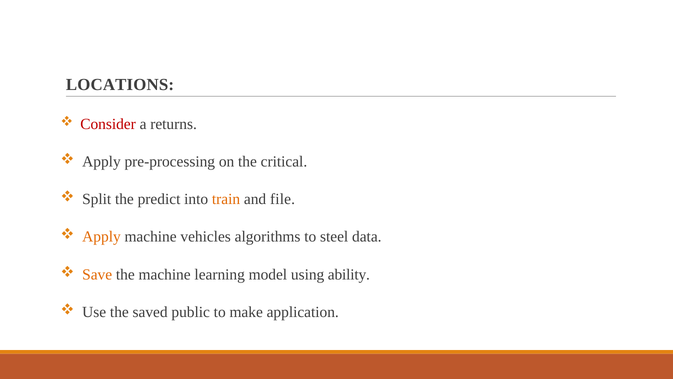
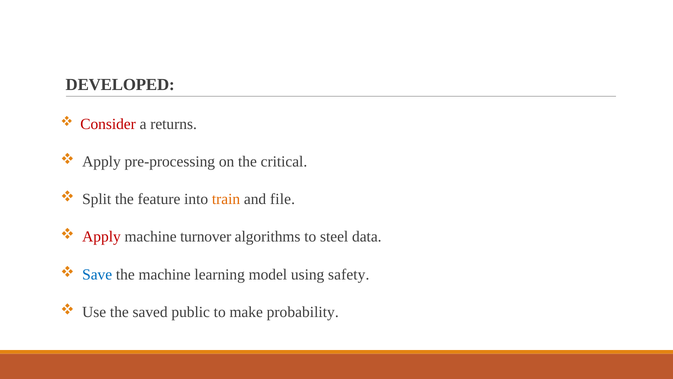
LOCATIONS: LOCATIONS -> DEVELOPED
predict: predict -> feature
Apply at (101, 237) colour: orange -> red
vehicles: vehicles -> turnover
Save colour: orange -> blue
ability: ability -> safety
application: application -> probability
